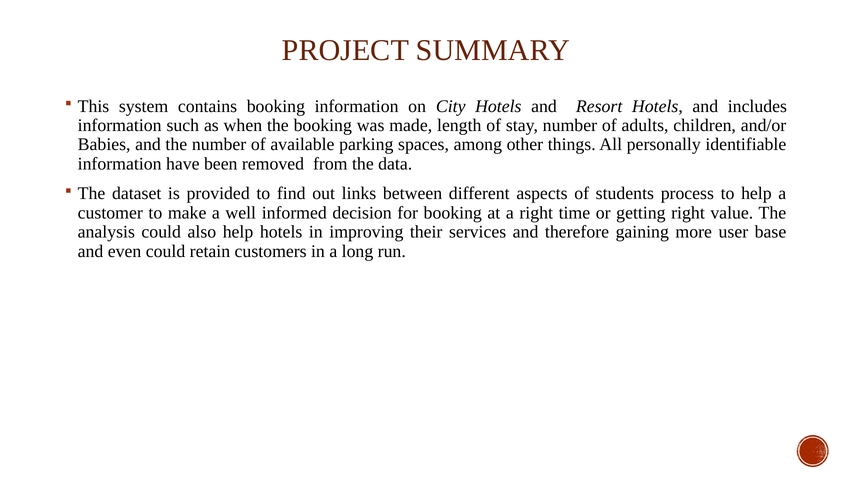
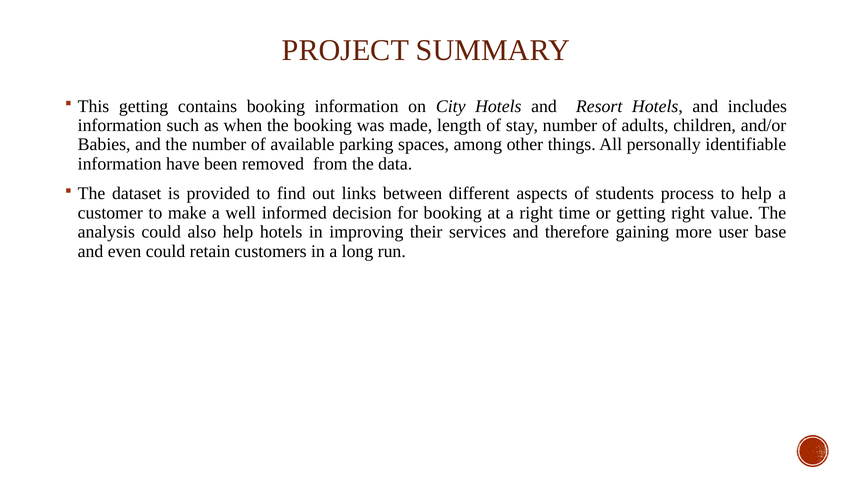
This system: system -> getting
